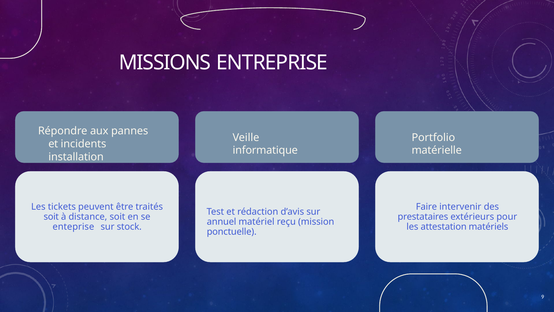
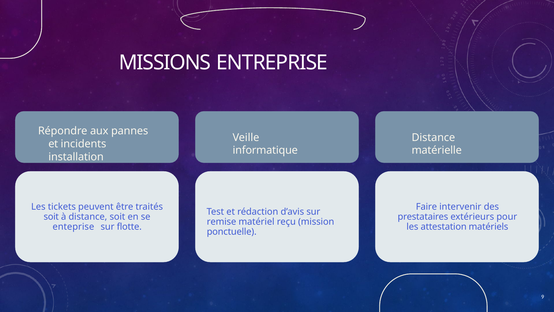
Portfolio at (433, 137): Portfolio -> Distance
annuel: annuel -> remise
stock: stock -> flotte
